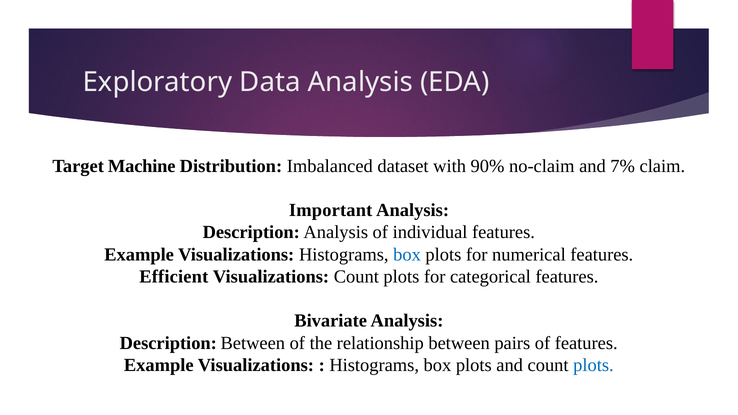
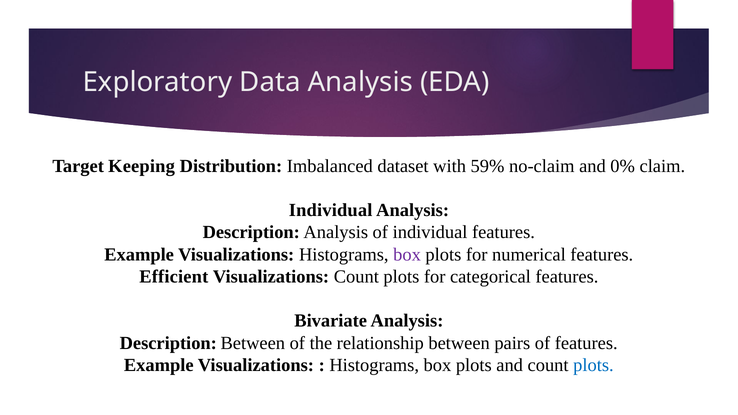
Machine: Machine -> Keeping
90%: 90% -> 59%
7%: 7% -> 0%
Important at (331, 210): Important -> Individual
box at (407, 255) colour: blue -> purple
